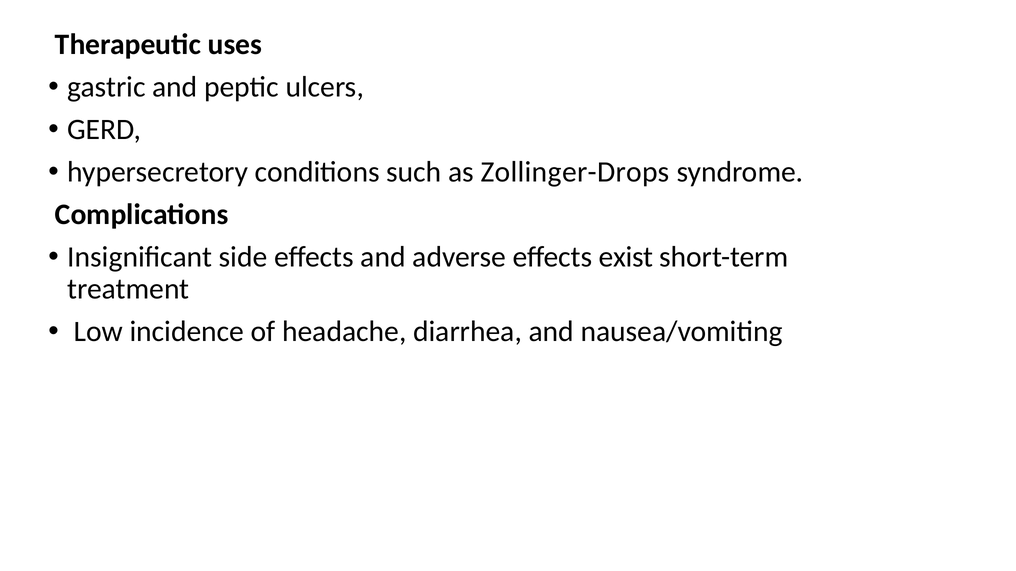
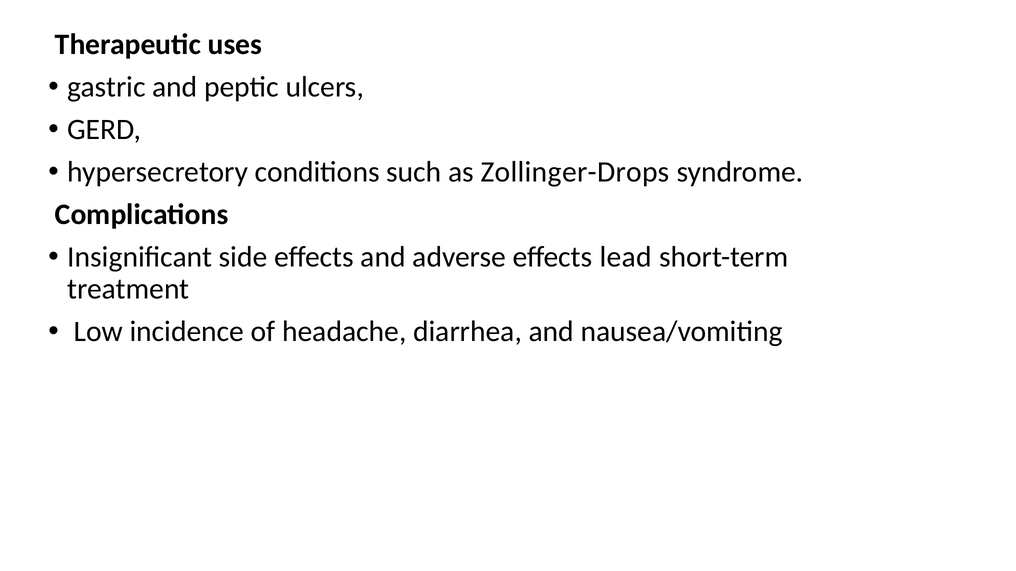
exist: exist -> lead
